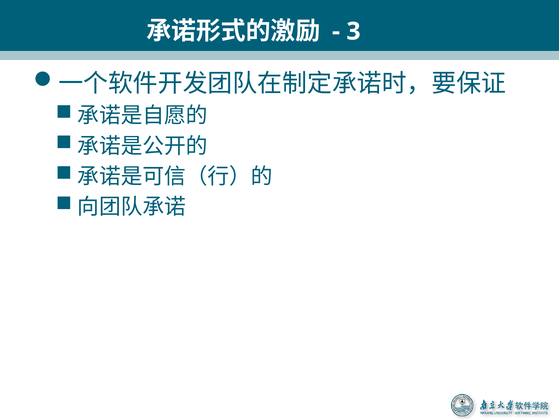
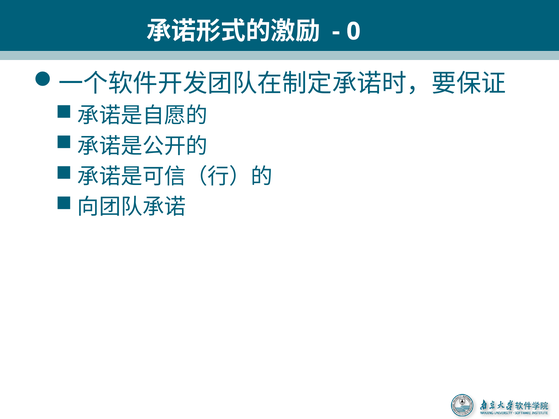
3: 3 -> 0
